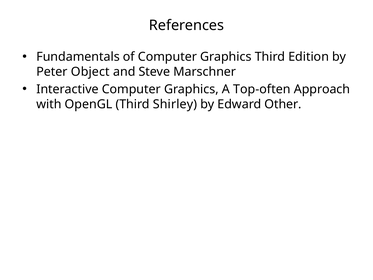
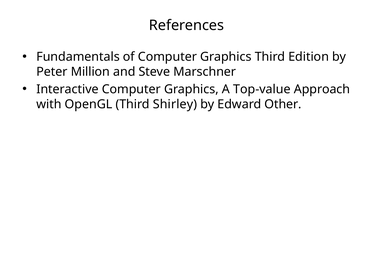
Object: Object -> Million
Top-often: Top-often -> Top-value
